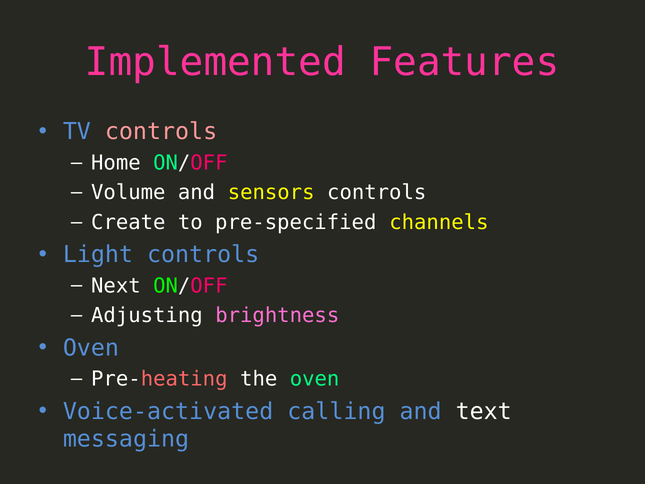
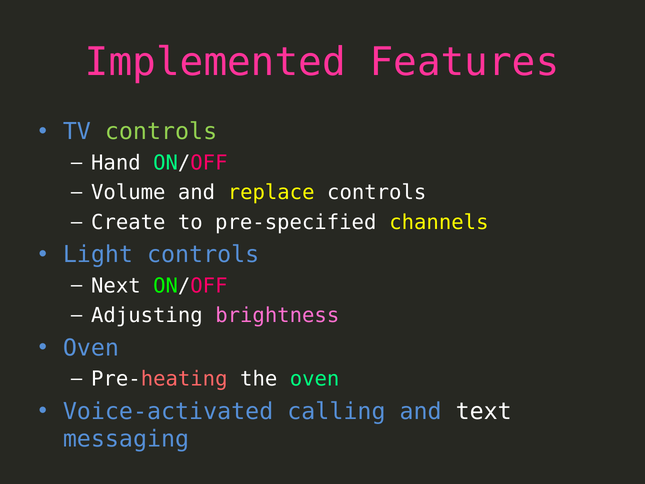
controls at (161, 132) colour: pink -> light green
Home: Home -> Hand
sensors: sensors -> replace
